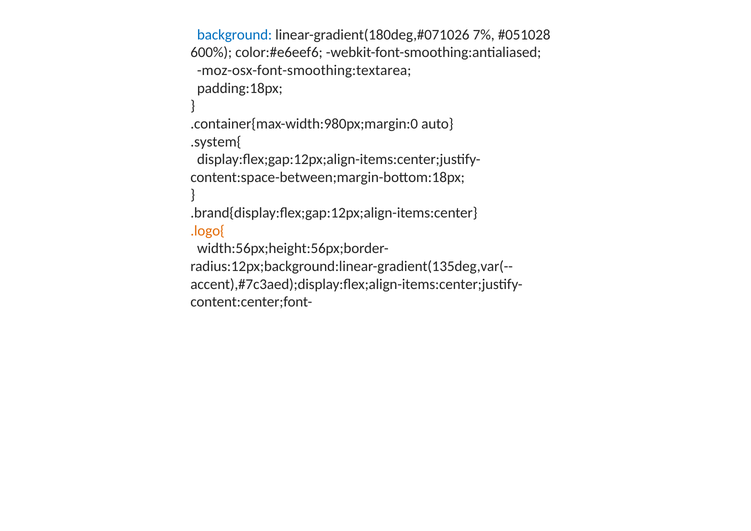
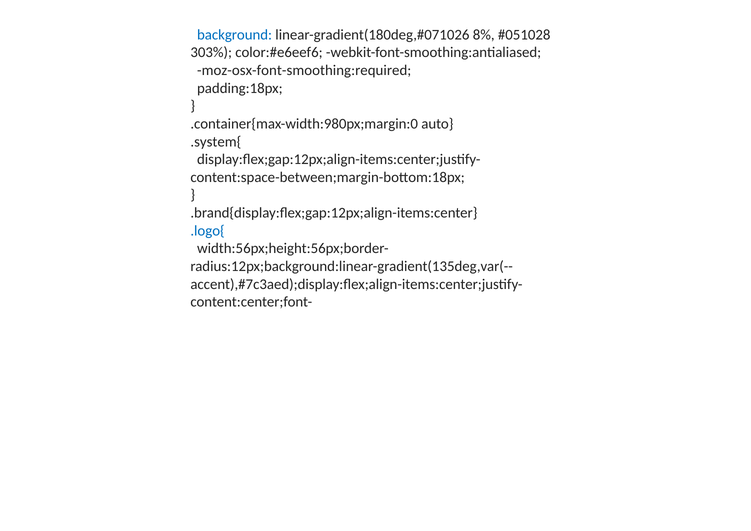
7%: 7% -> 8%
600%: 600% -> 303%
moz-osx-font-smoothing:textarea: moz-osx-font-smoothing:textarea -> moz-osx-font-smoothing:required
.logo{ colour: orange -> blue
